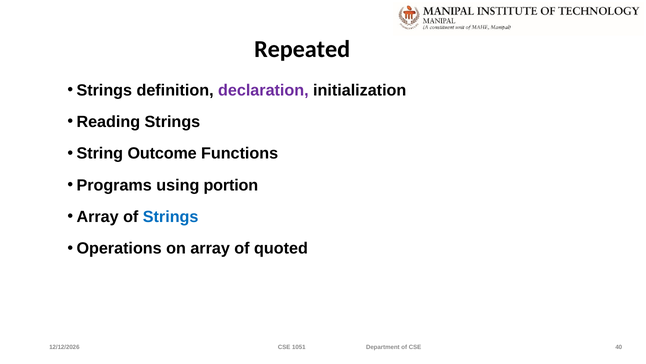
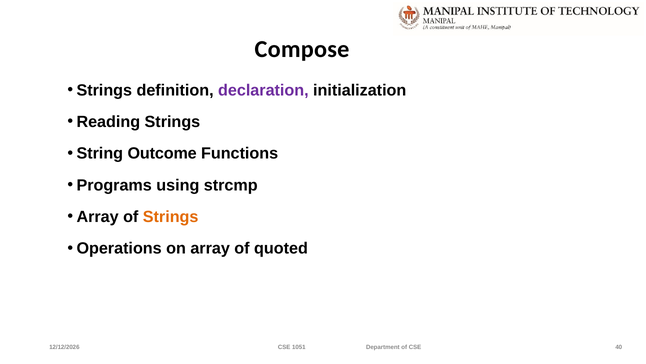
Repeated: Repeated -> Compose
portion: portion -> strcmp
Strings at (171, 217) colour: blue -> orange
